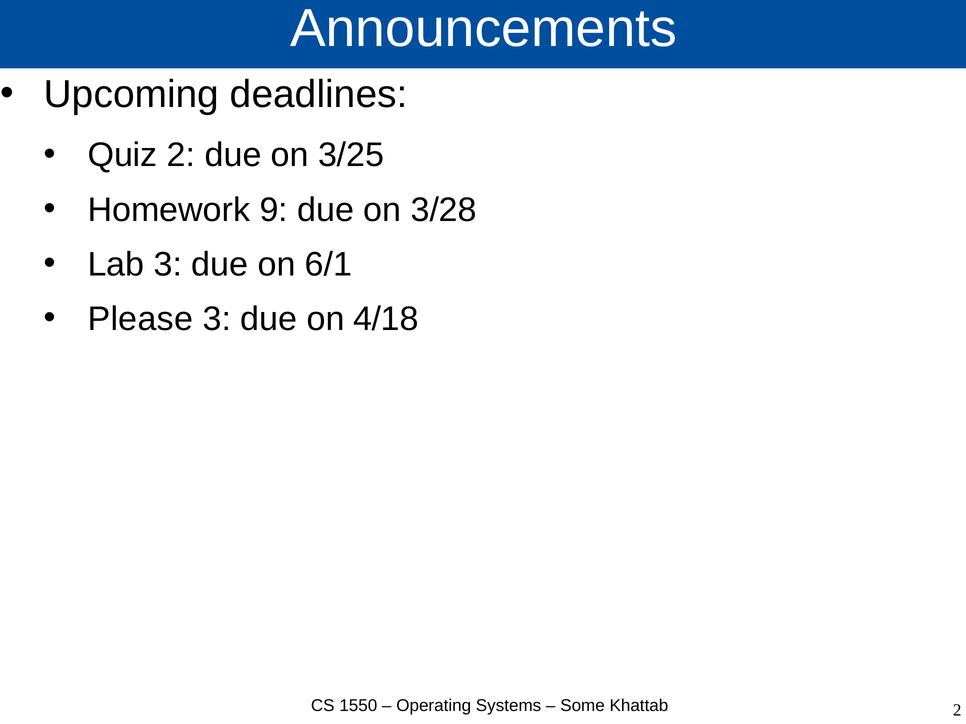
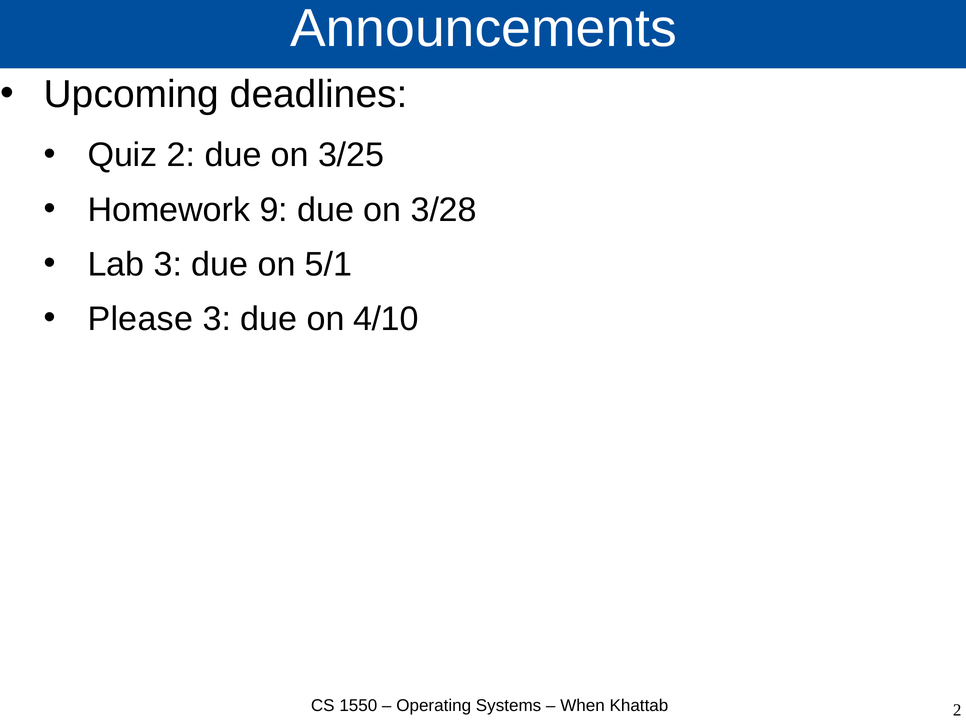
6/1: 6/1 -> 5/1
4/18: 4/18 -> 4/10
Some: Some -> When
